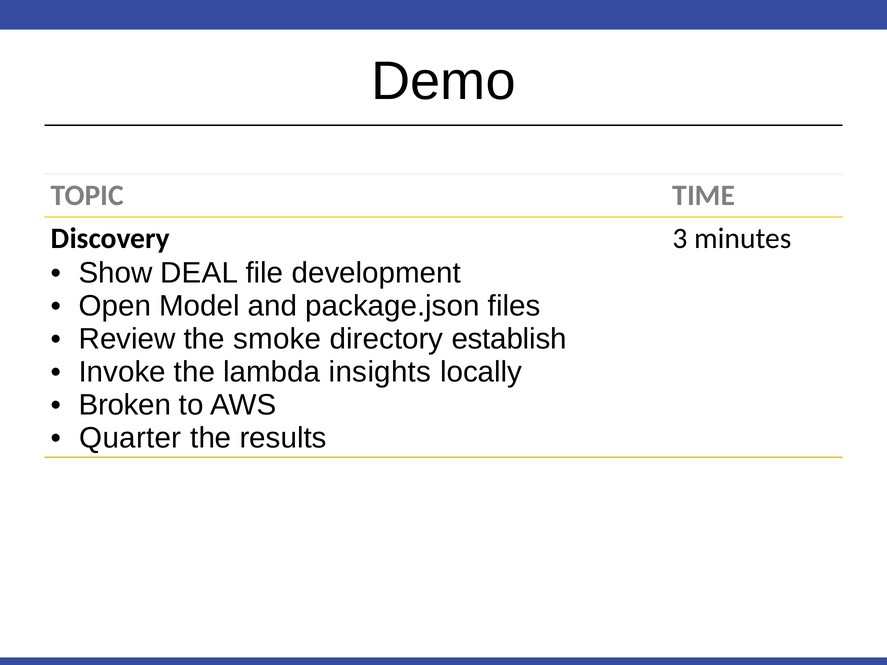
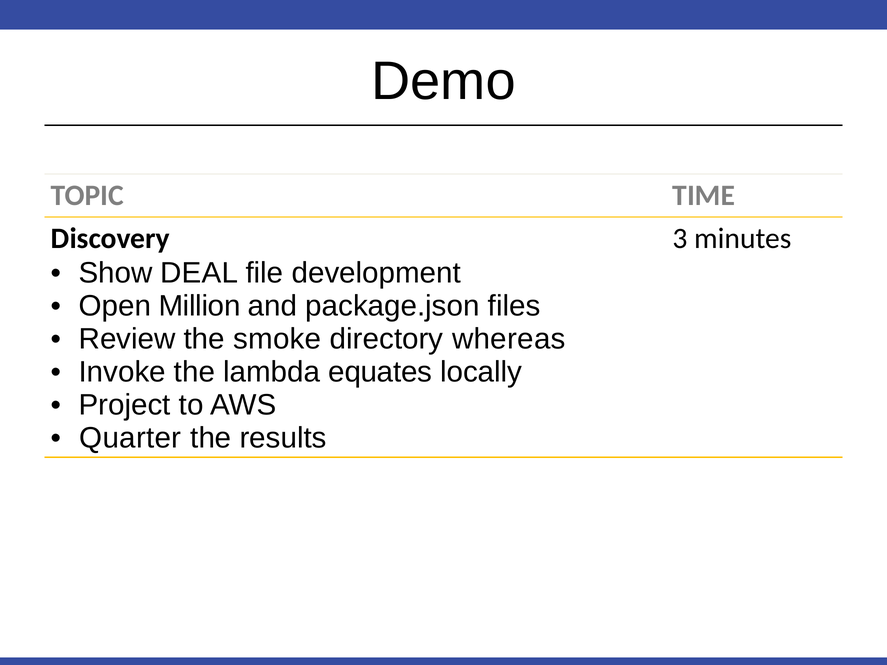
Model: Model -> Million
establish: establish -> whereas
insights: insights -> equates
Broken: Broken -> Project
